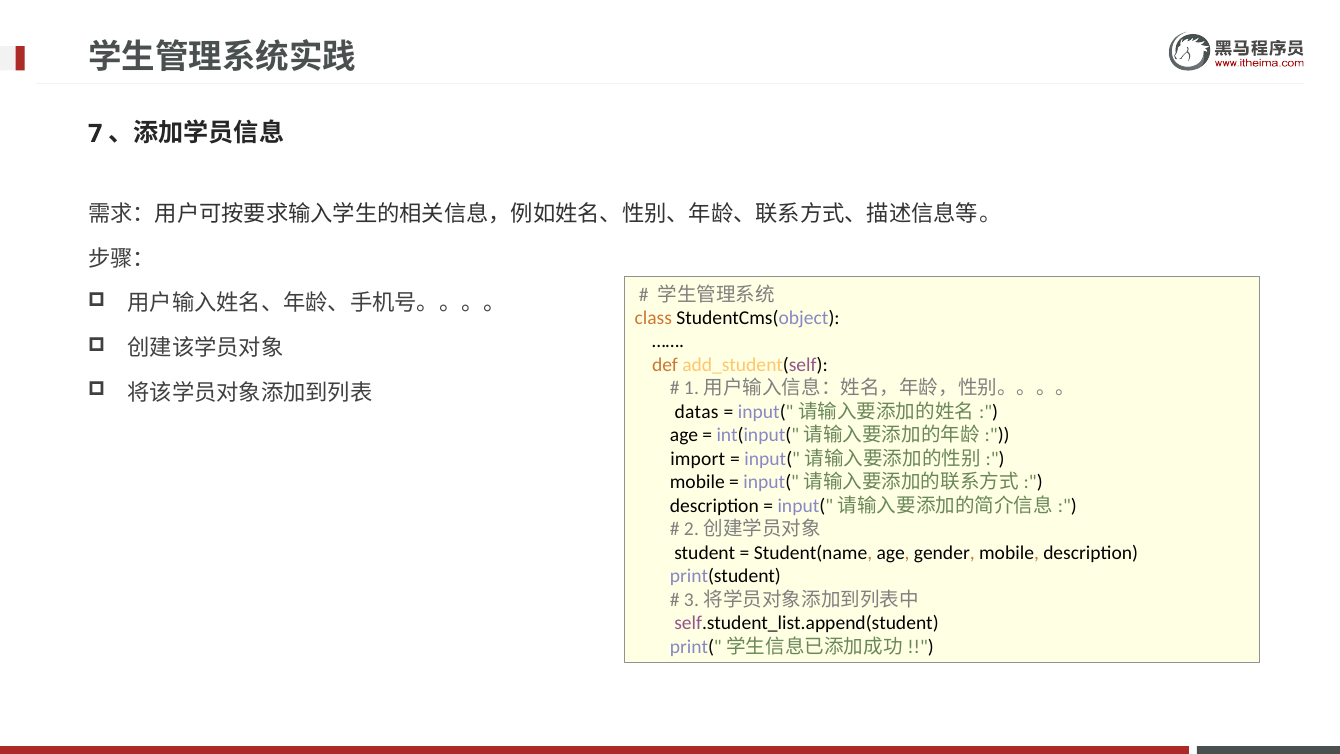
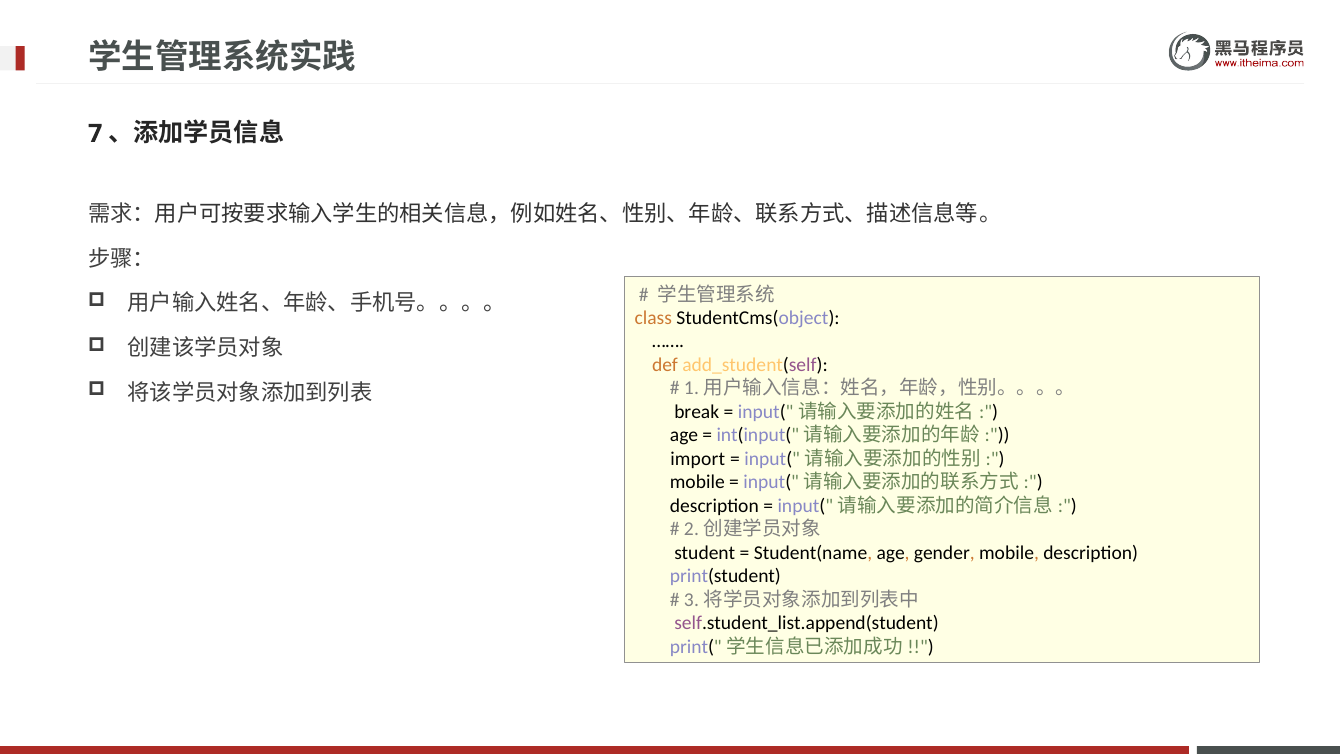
datas: datas -> break
